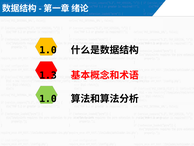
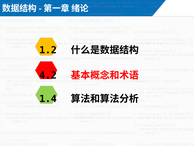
1.0 at (48, 50): 1.0 -> 1.2
1.3: 1.3 -> 4.2
1.0 at (48, 98): 1.0 -> 1.4
